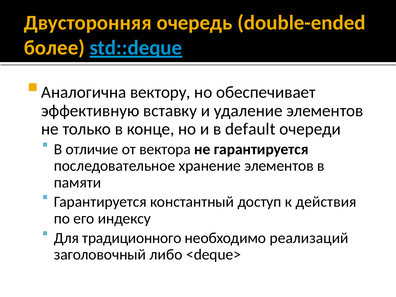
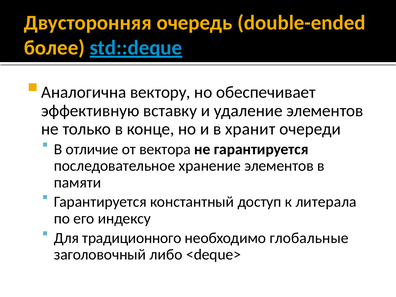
default: default -> хранит
действия: действия -> литерала
реализаций: реализаций -> глобальные
